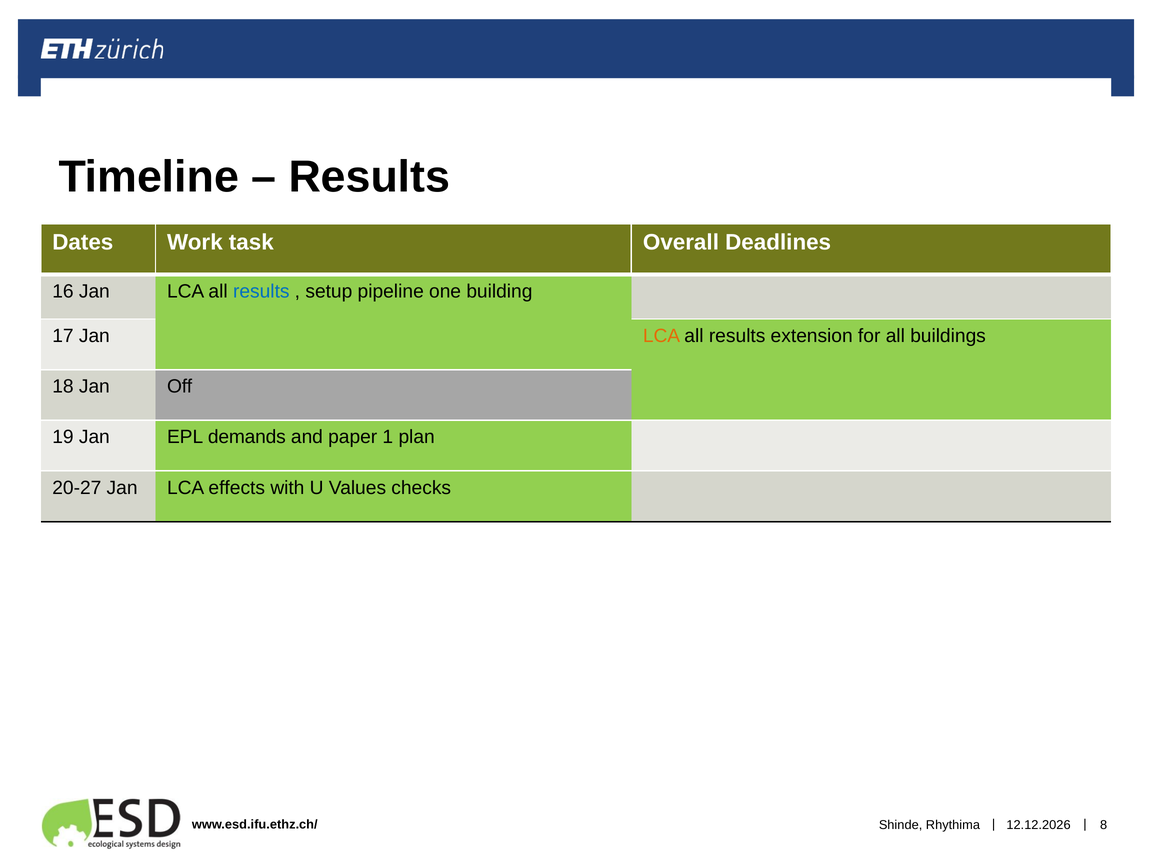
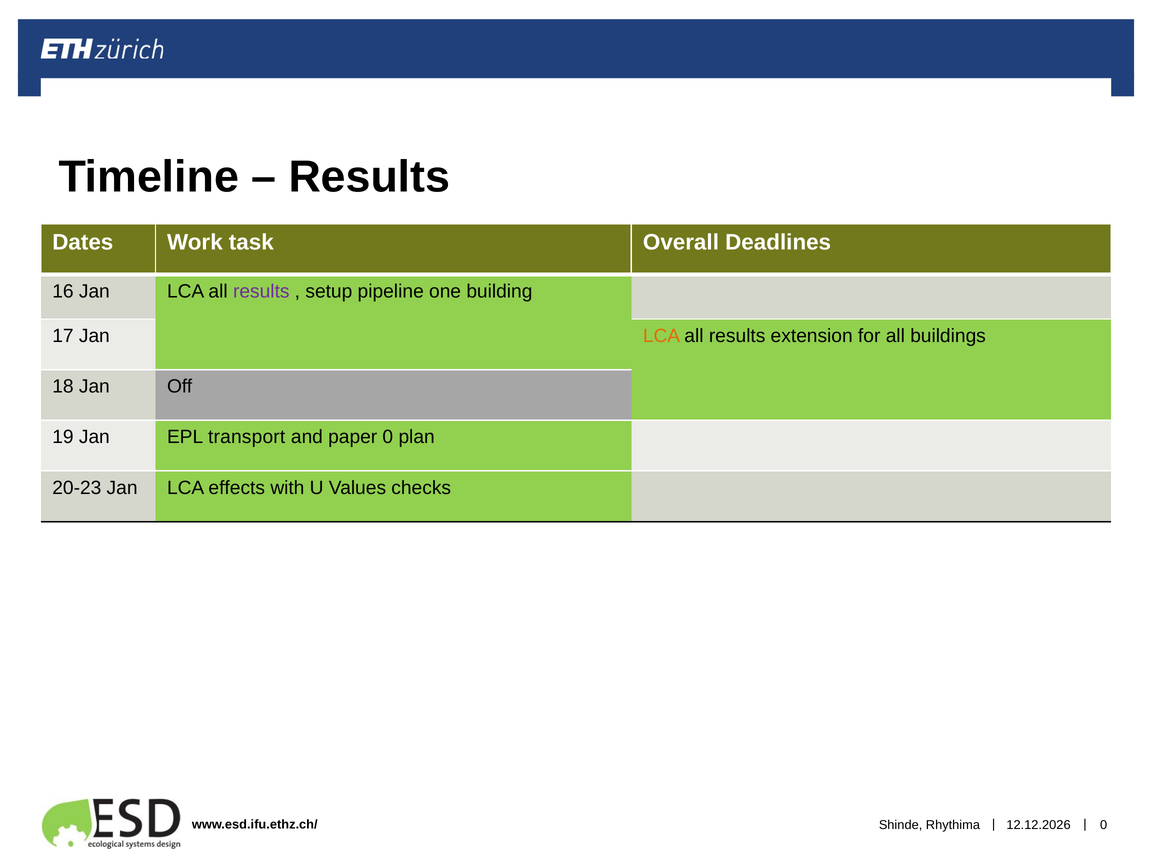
results at (261, 291) colour: blue -> purple
demands: demands -> transport
paper 1: 1 -> 0
20-27: 20-27 -> 20-23
Rhythima 8: 8 -> 0
